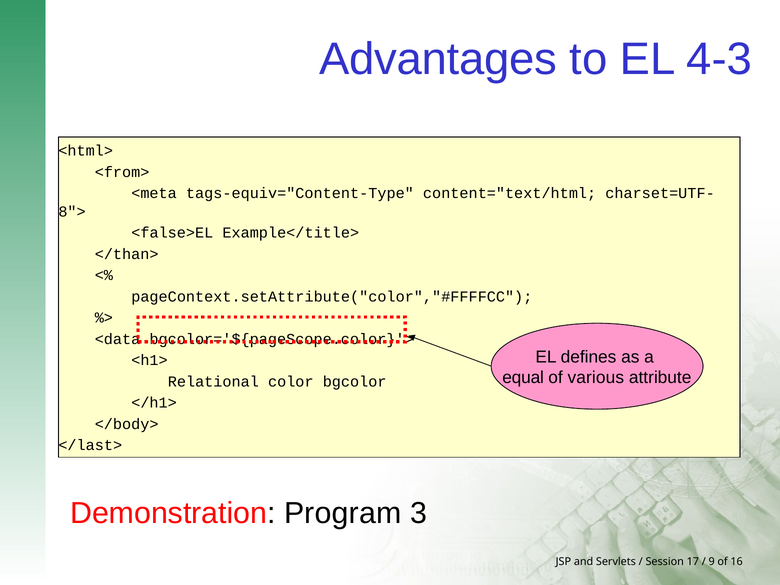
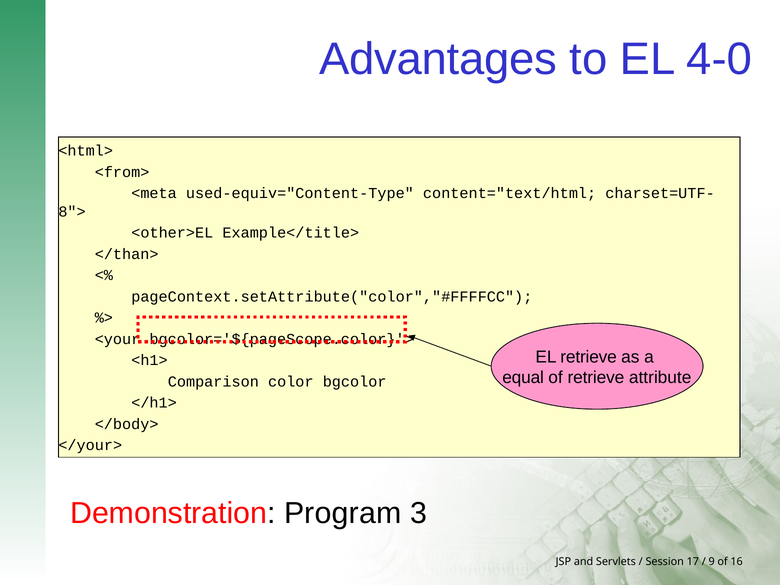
4-3: 4-3 -> 4-0
tags-equiv="Content-Type: tags-equiv="Content-Type -> used-equiv="Content-Type
<false>EL: <false>EL -> <other>EL
<data: <data -> <your
EL defines: defines -> retrieve
of various: various -> retrieve
Relational: Relational -> Comparison
</last>: </last> -> </your>
